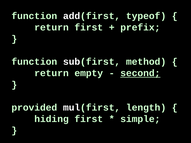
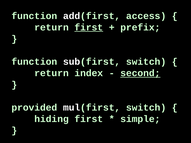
typeof: typeof -> access
first at (89, 27) underline: none -> present
sub(first method: method -> switch
empty: empty -> index
mul(first length: length -> switch
